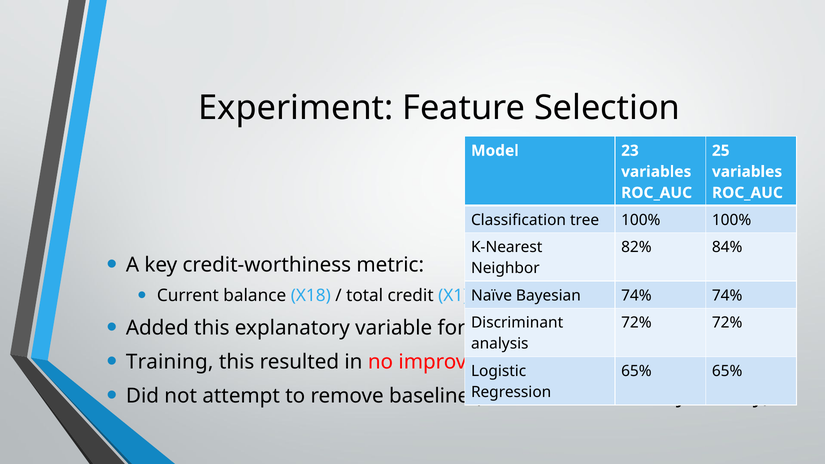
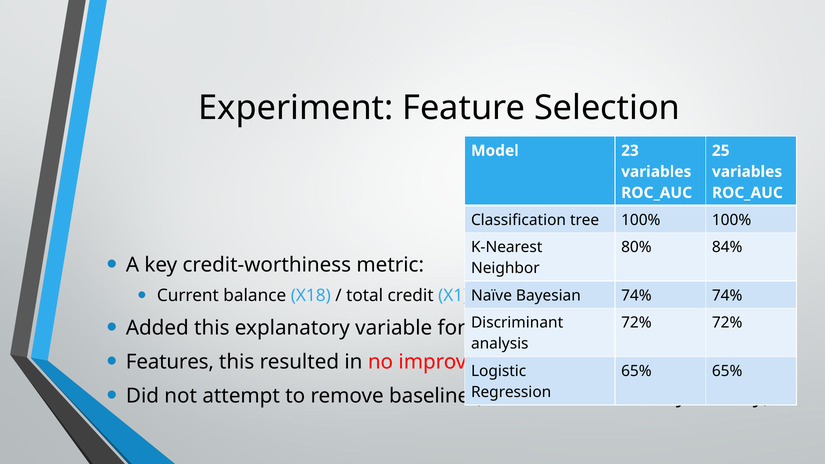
82%: 82% -> 80%
Training: Training -> Features
